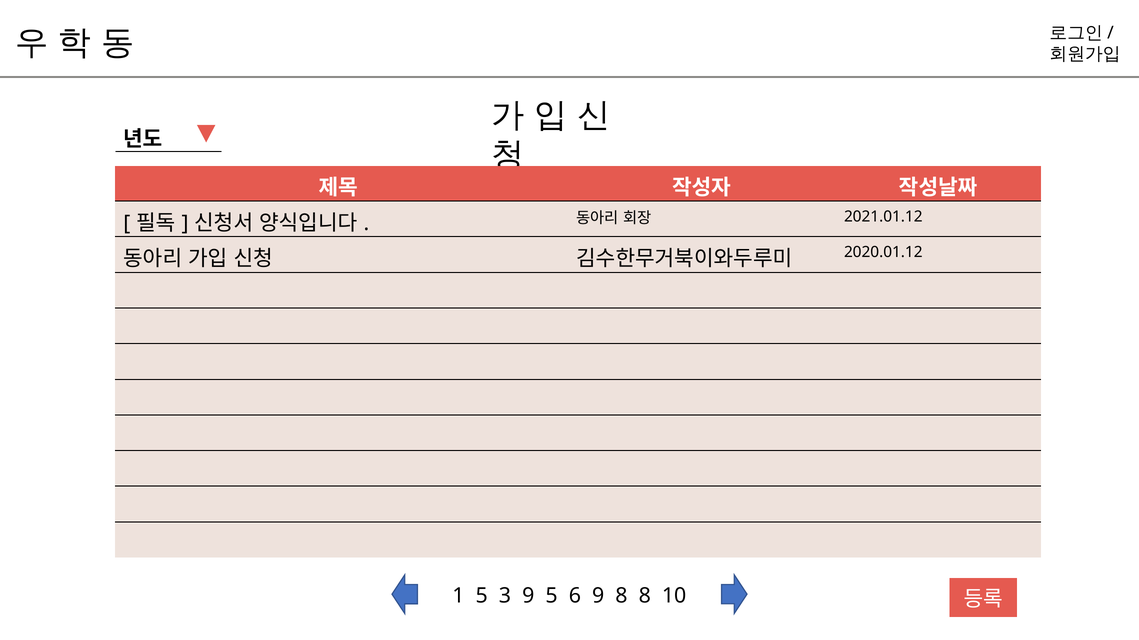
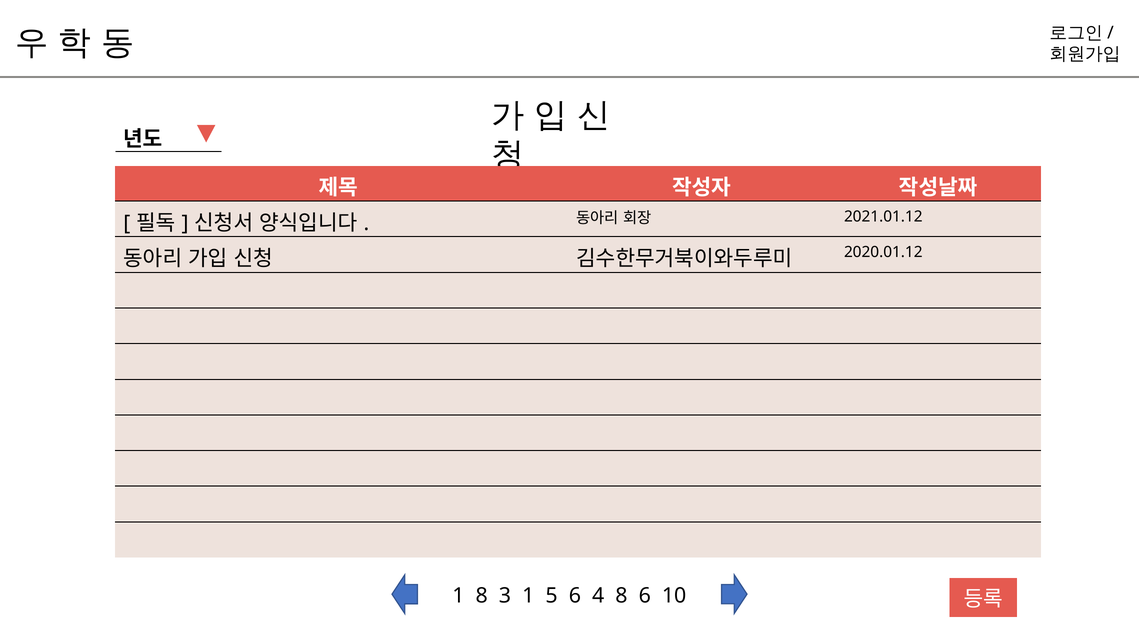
1 5: 5 -> 8
3 9: 9 -> 1
6 9: 9 -> 4
8 8: 8 -> 6
